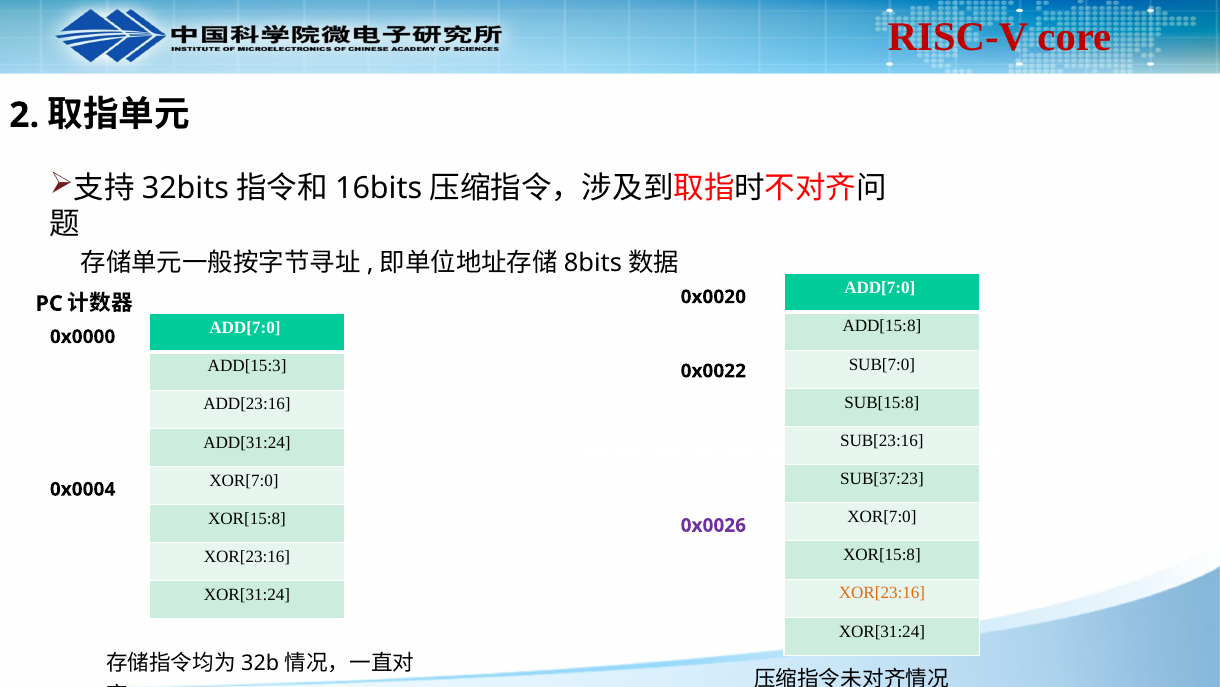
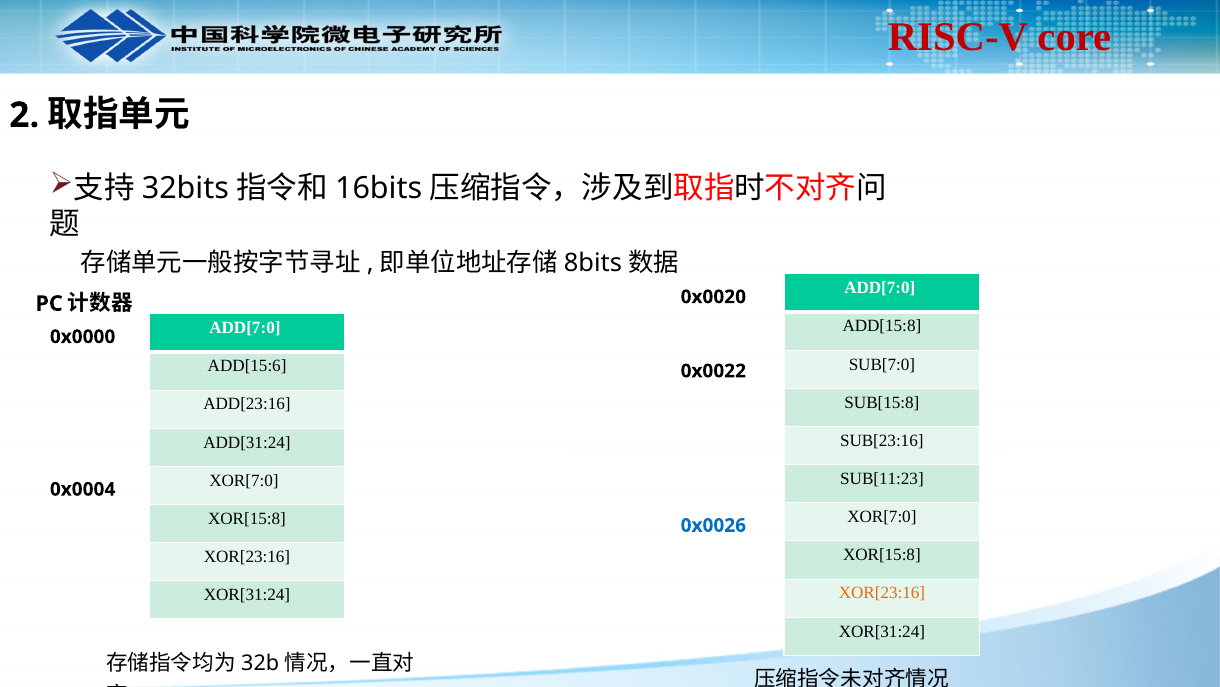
ADD[15:3: ADD[15:3 -> ADD[15:6
SUB[37:23: SUB[37:23 -> SUB[11:23
0x0026 colour: purple -> blue
